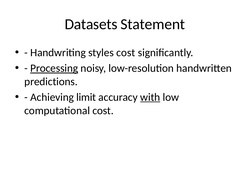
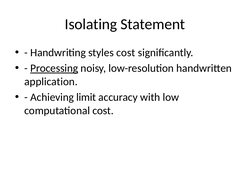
Datasets: Datasets -> Isolating
predictions: predictions -> application
with underline: present -> none
